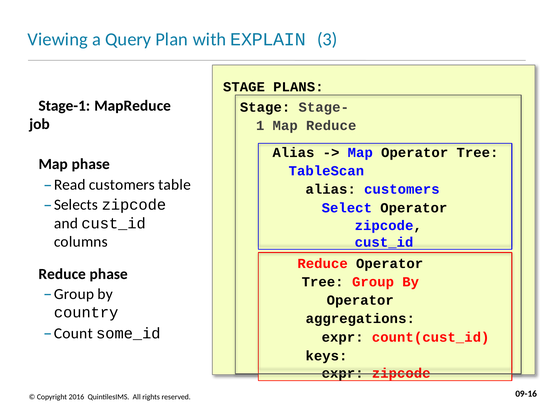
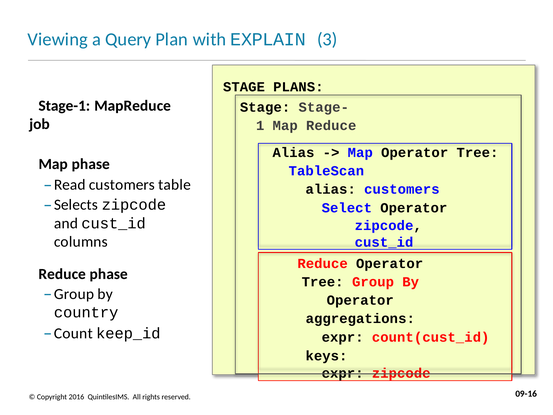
some_id: some_id -> keep_id
